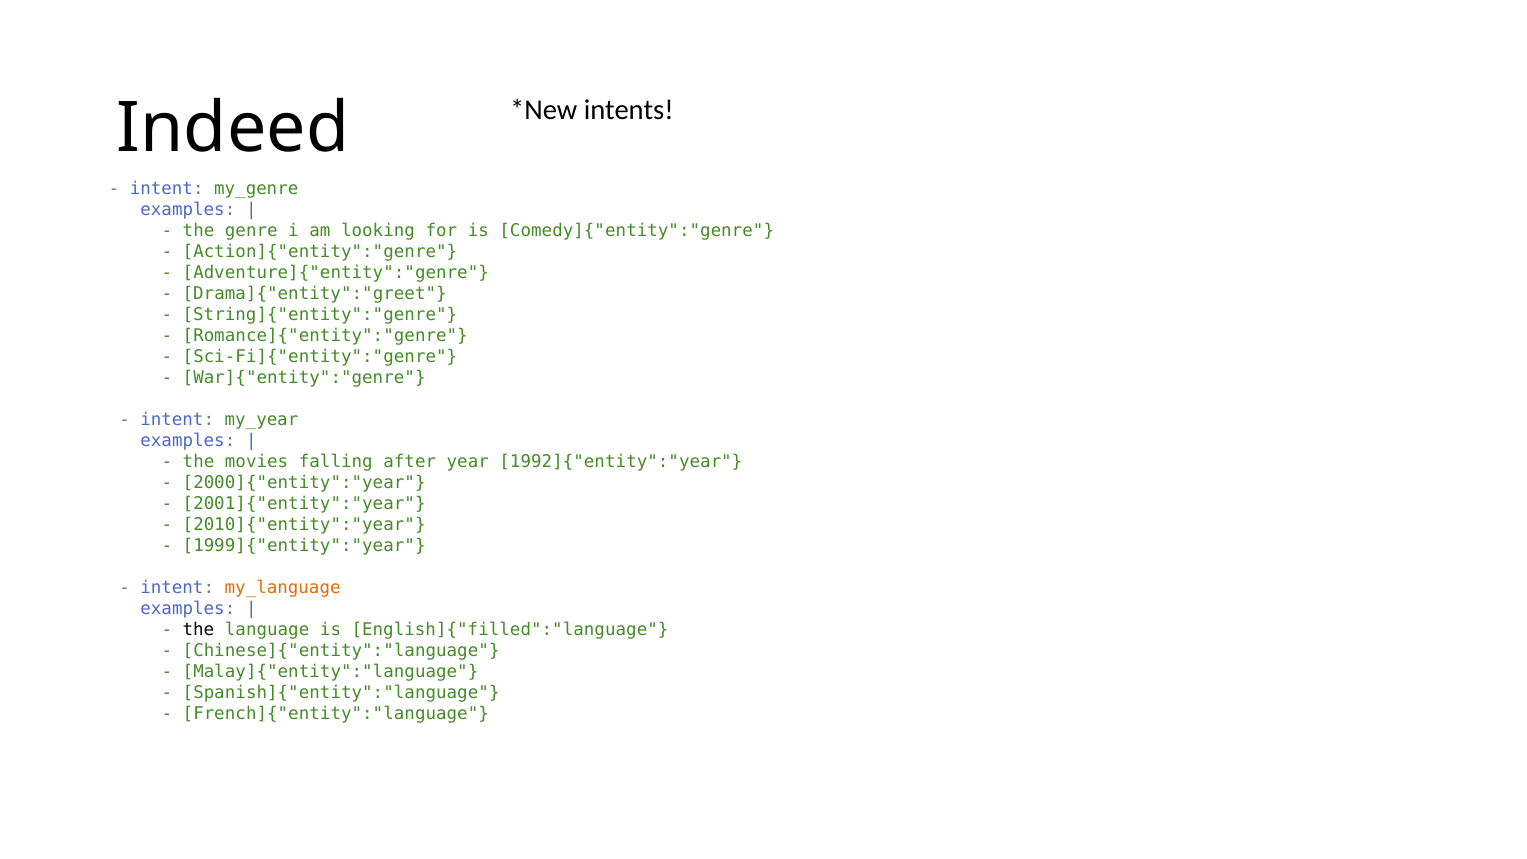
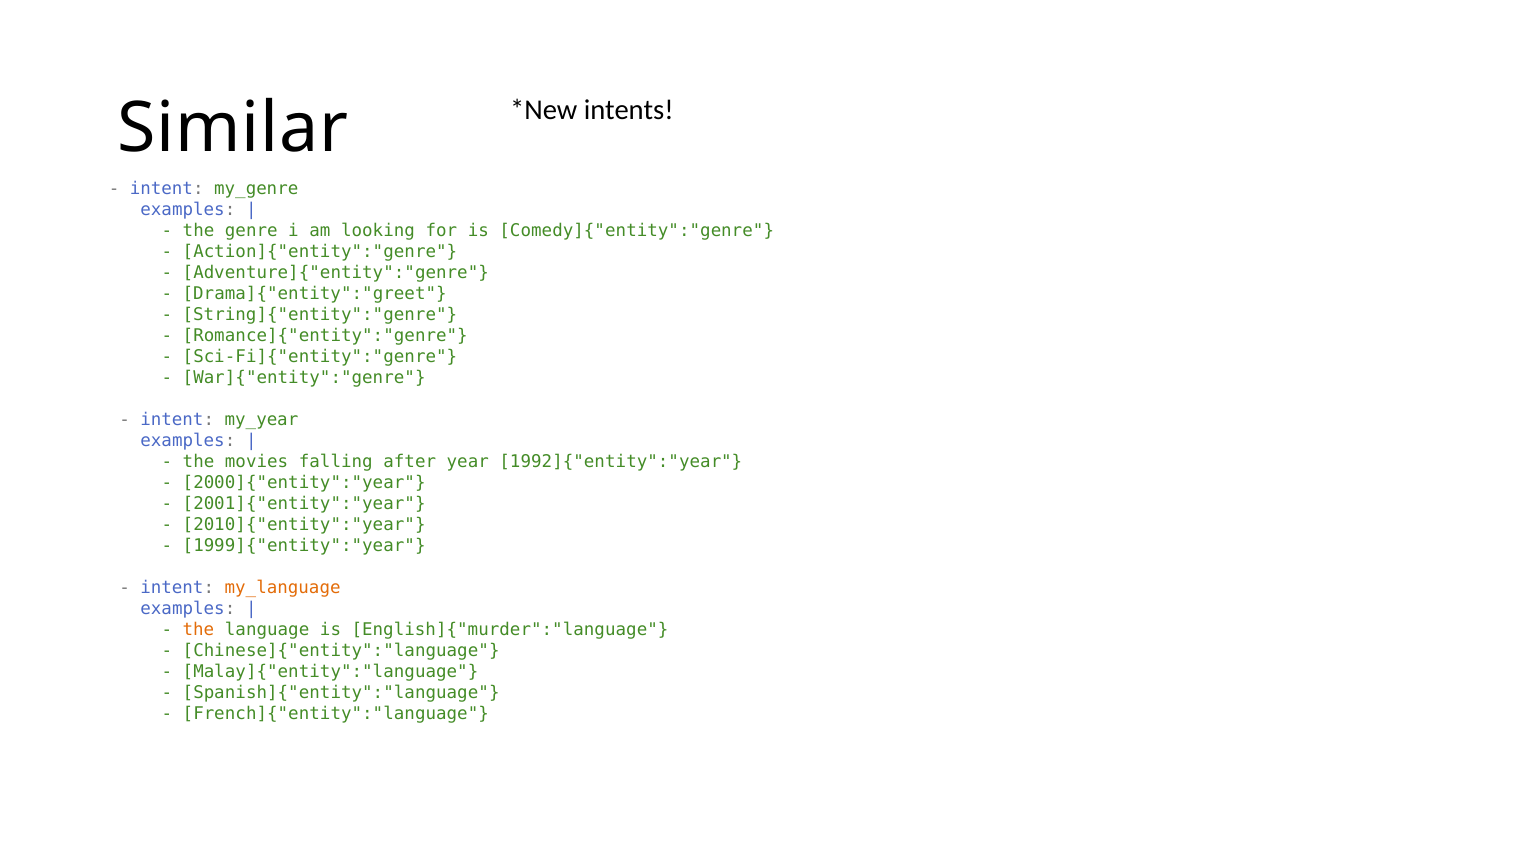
Indeed: Indeed -> Similar
the at (198, 630) colour: black -> orange
English]{"filled":"language: English]{"filled":"language -> English]{"murder":"language
